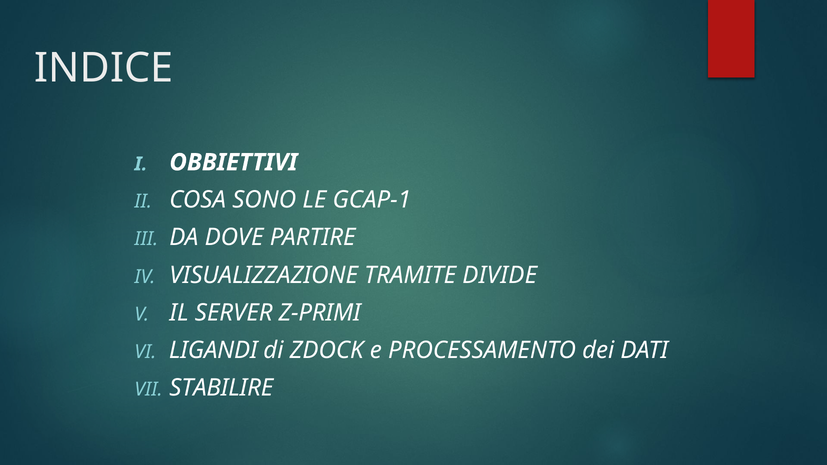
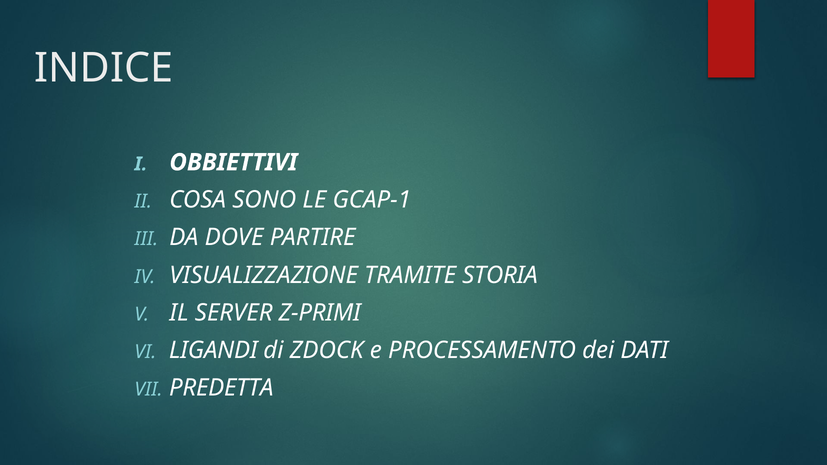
DIVIDE: DIVIDE -> STORIA
STABILIRE: STABILIRE -> PREDETTA
